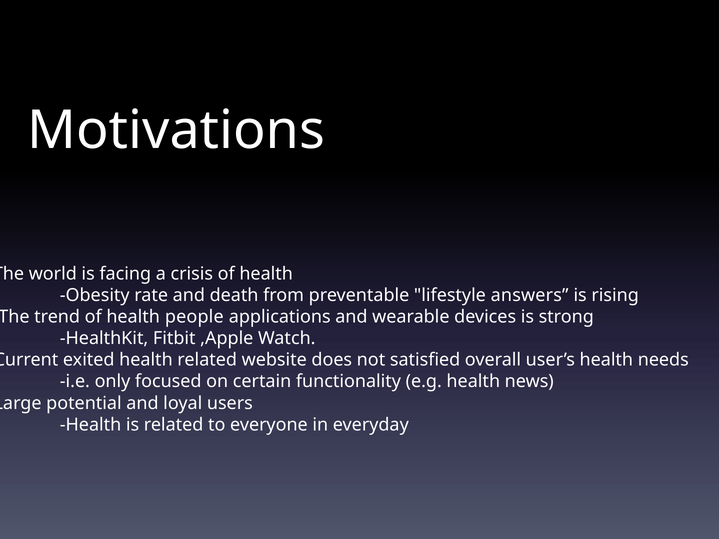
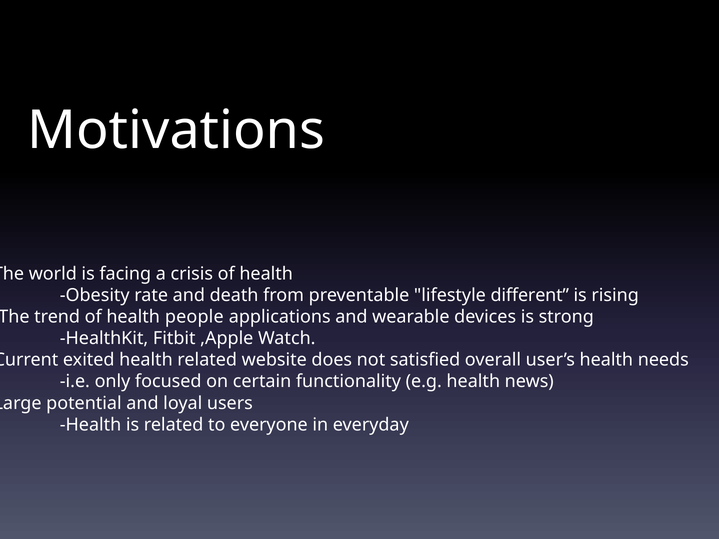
answers: answers -> different
